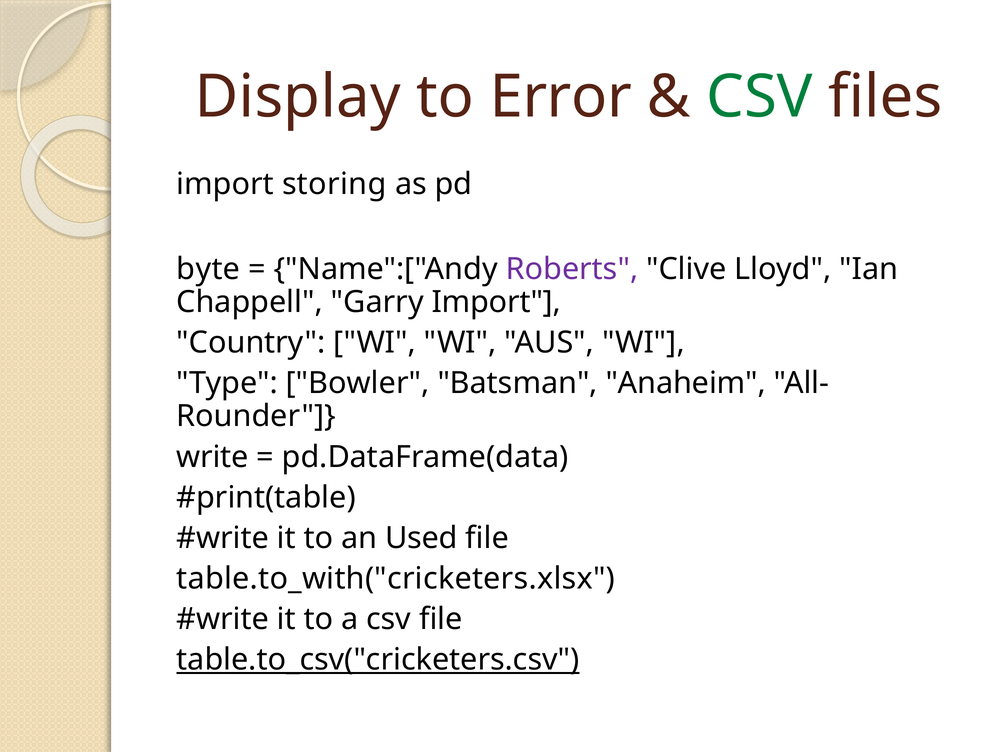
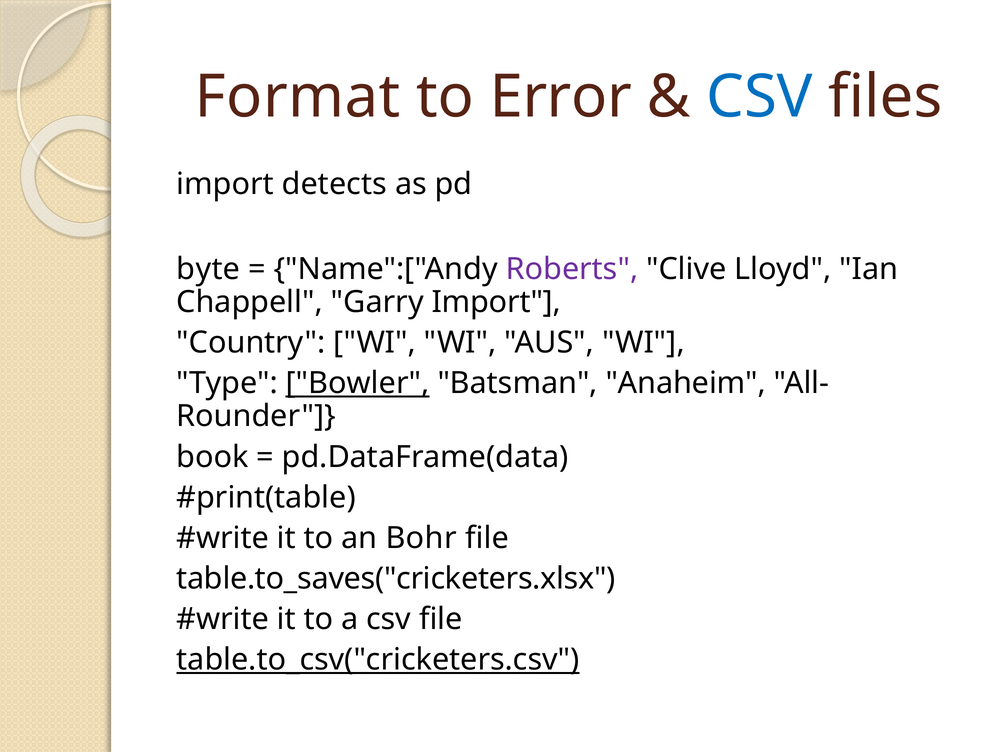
Display: Display -> Format
CSV at (760, 97) colour: green -> blue
storing: storing -> detects
Bowler underline: none -> present
write: write -> book
Used: Used -> Bohr
table.to_with("cricketers.xlsx: table.to_with("cricketers.xlsx -> table.to_saves("cricketers.xlsx
